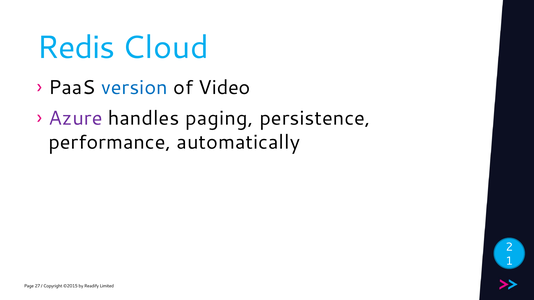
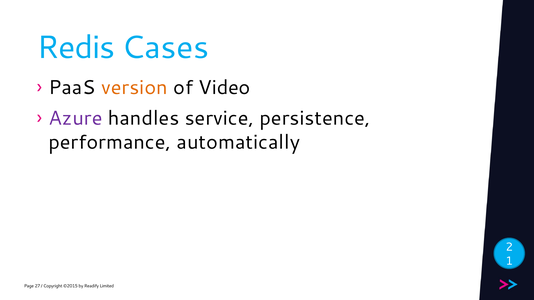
Cloud: Cloud -> Cases
version colour: blue -> orange
paging: paging -> service
